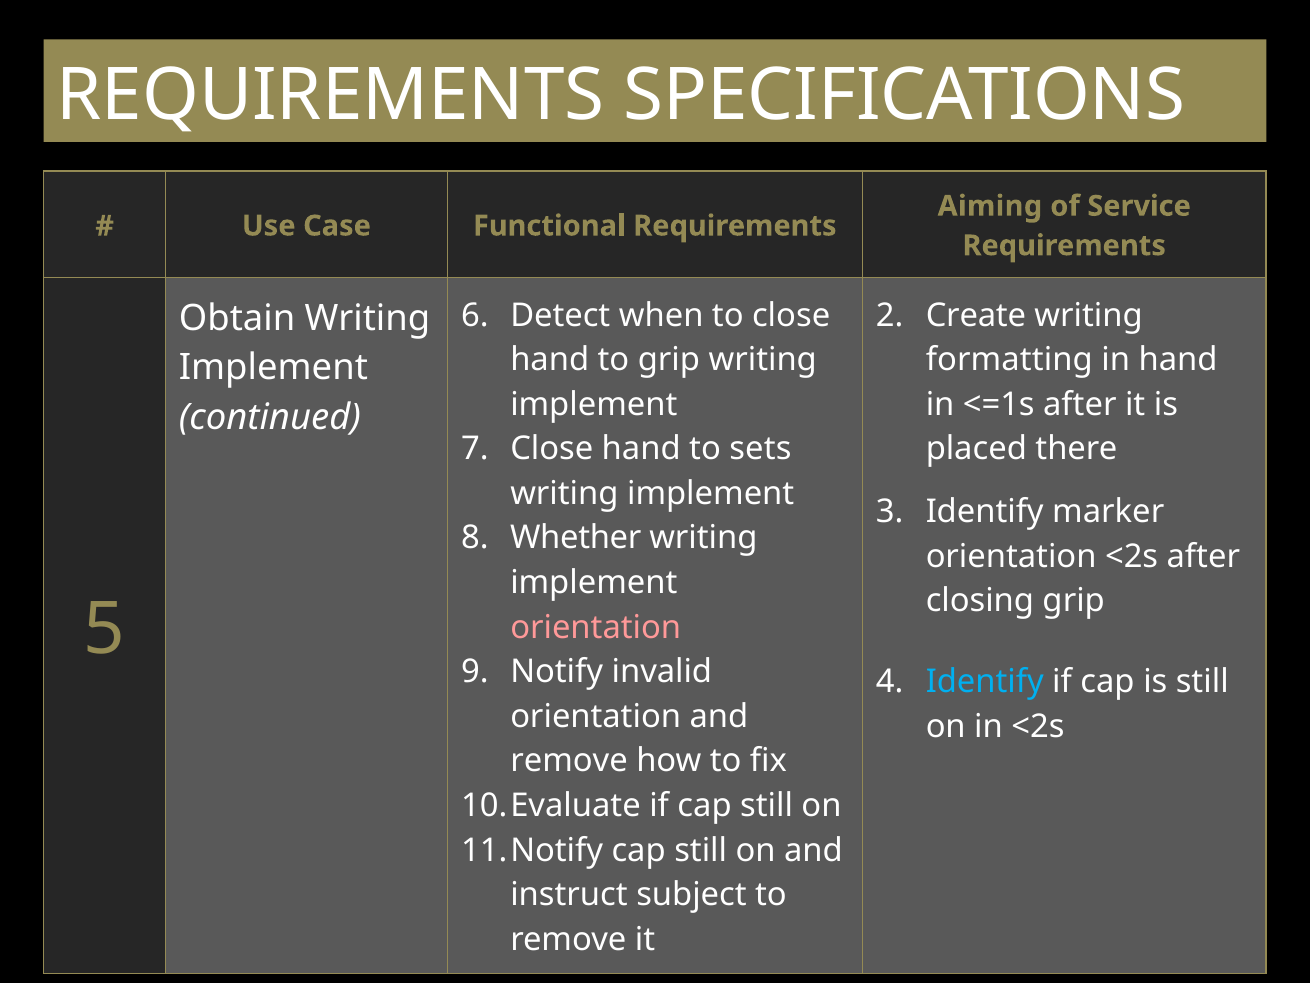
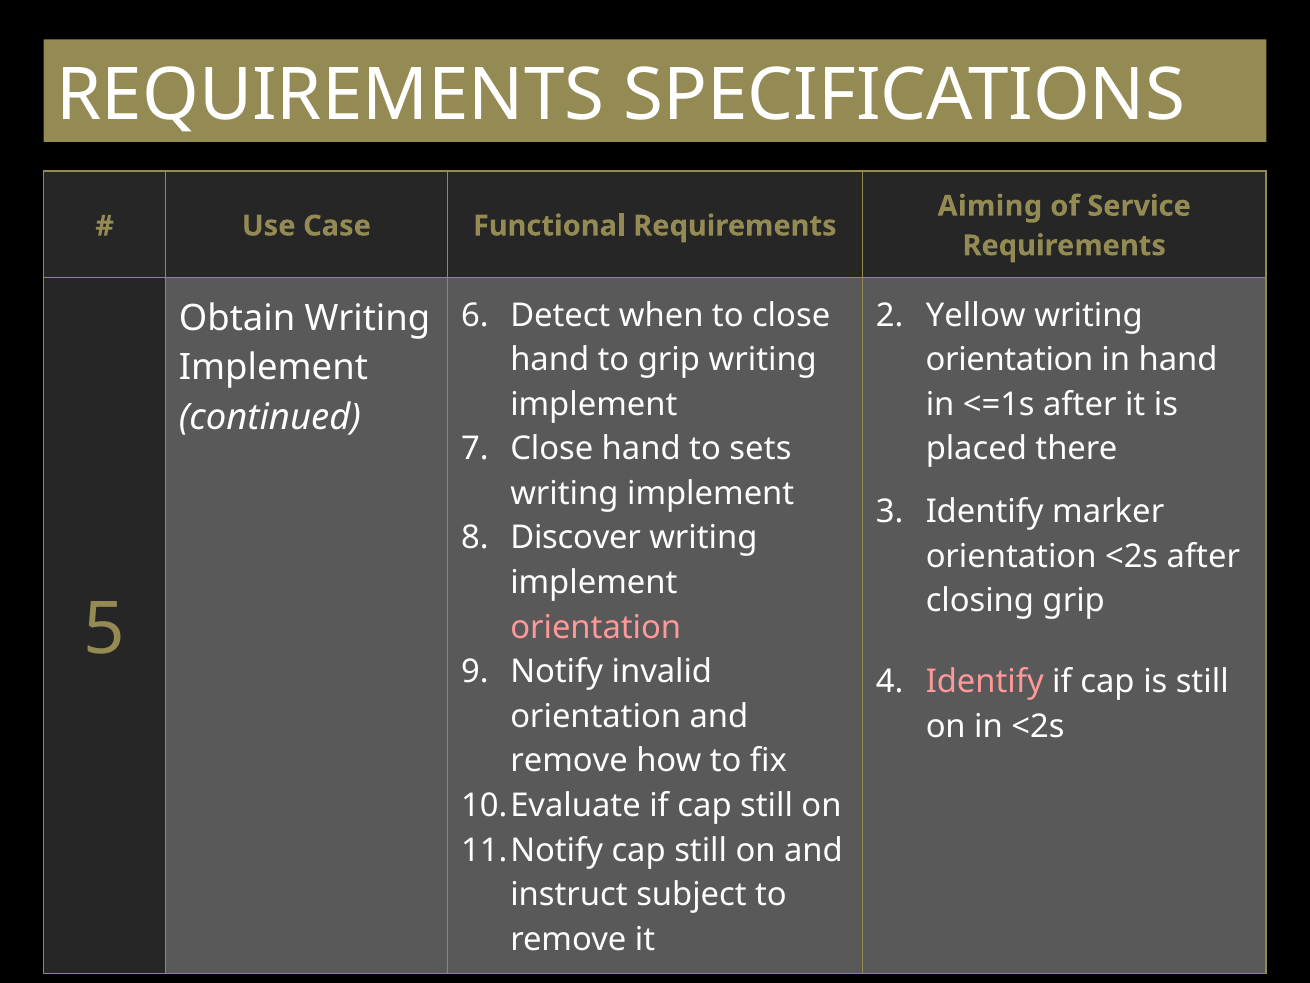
Create: Create -> Yellow
formatting at (1009, 360): formatting -> orientation
Whether: Whether -> Discover
Identify at (985, 682) colour: light blue -> pink
